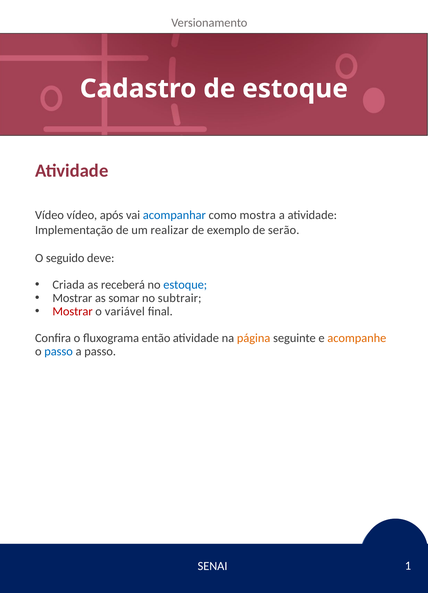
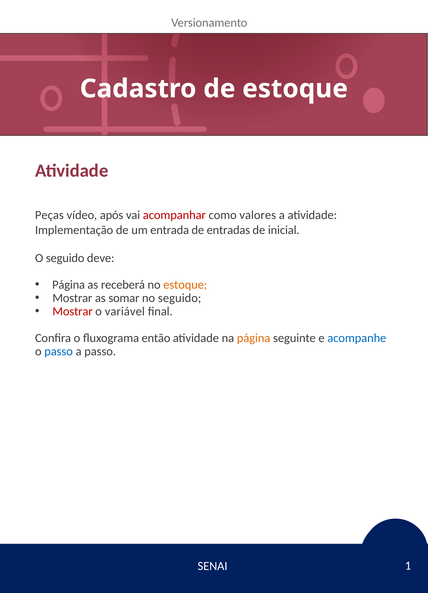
Vídeo at (49, 215): Vídeo -> Peças
acompanhar colour: blue -> red
mostra: mostra -> valores
realizar: realizar -> entrada
exemplo: exemplo -> entradas
serão: serão -> inicial
Criada at (69, 285): Criada -> Página
estoque at (185, 285) colour: blue -> orange
no subtrair: subtrair -> seguido
acompanhe colour: orange -> blue
